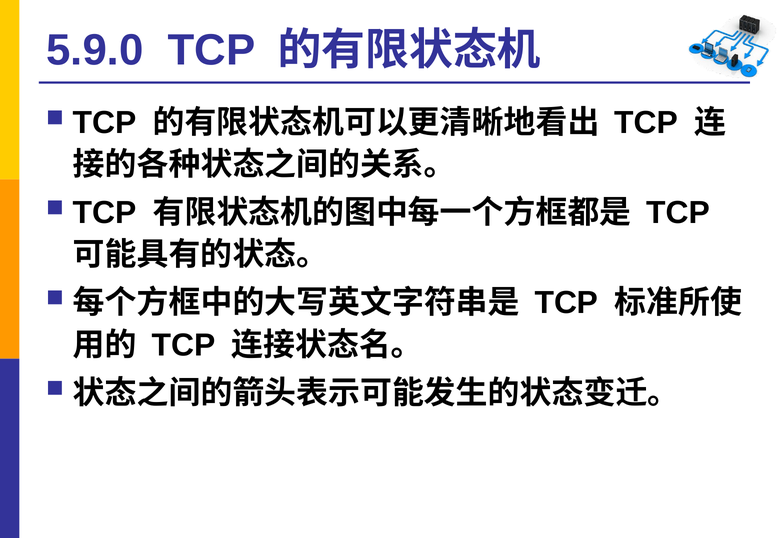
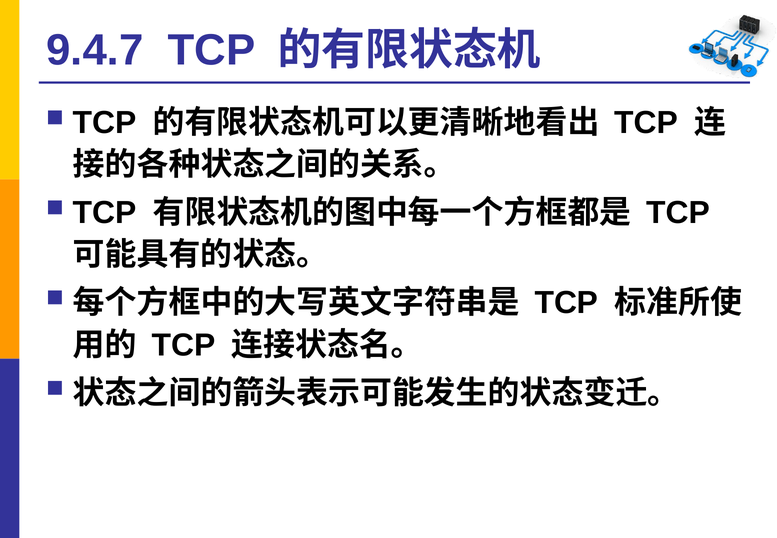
5.9.0: 5.9.0 -> 9.4.7
